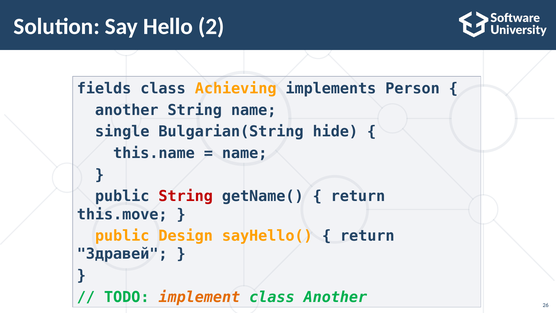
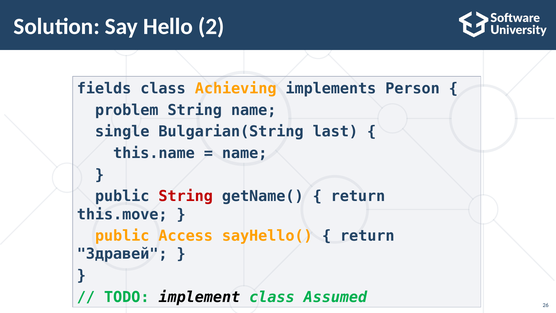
another at (127, 110): another -> problem
hide: hide -> last
Design: Design -> Access
implement colour: orange -> black
class Another: Another -> Assumed
